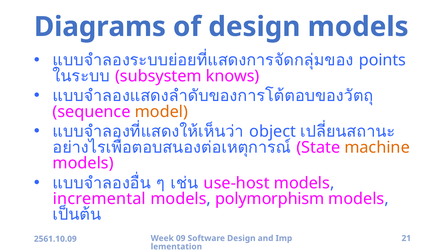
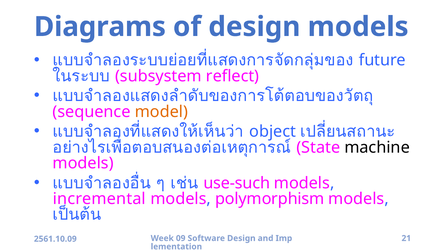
points: points -> future
knows: knows -> reflect
machine colour: orange -> black
use-host: use-host -> use-such
